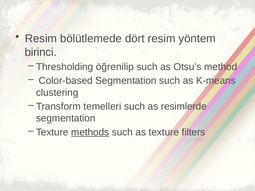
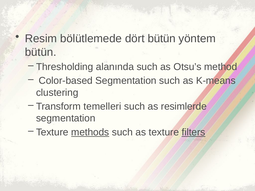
dört resim: resim -> bütün
birinci at (41, 52): birinci -> bütün
öğrenilip: öğrenilip -> alanında
filters underline: none -> present
